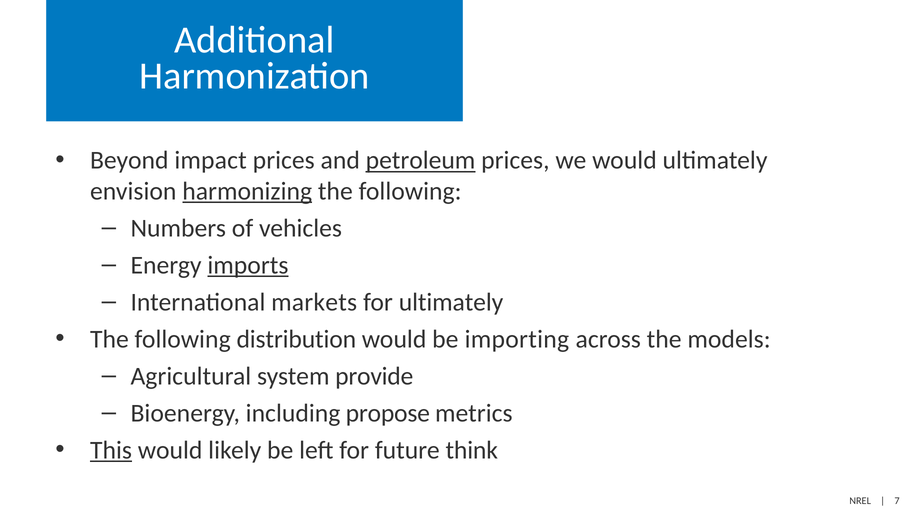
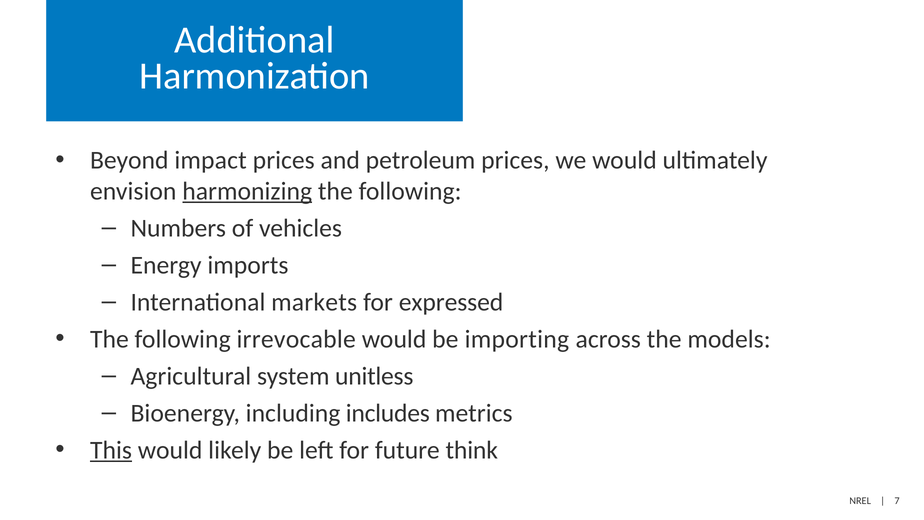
petroleum underline: present -> none
imports underline: present -> none
for ultimately: ultimately -> expressed
distribution: distribution -> irrevocable
provide: provide -> unitless
propose: propose -> includes
